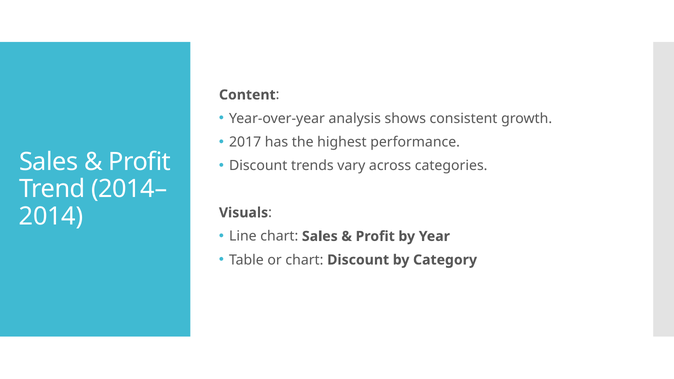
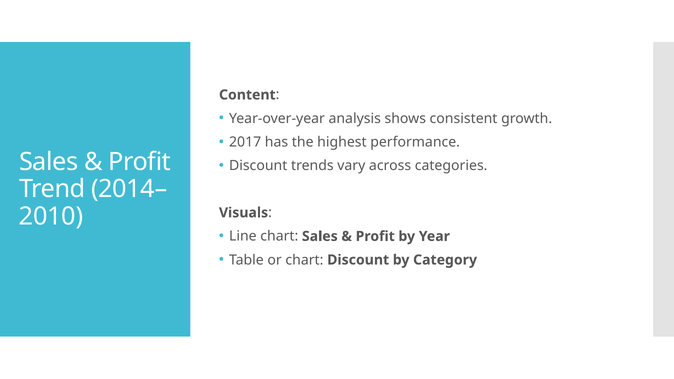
2014: 2014 -> 2010
